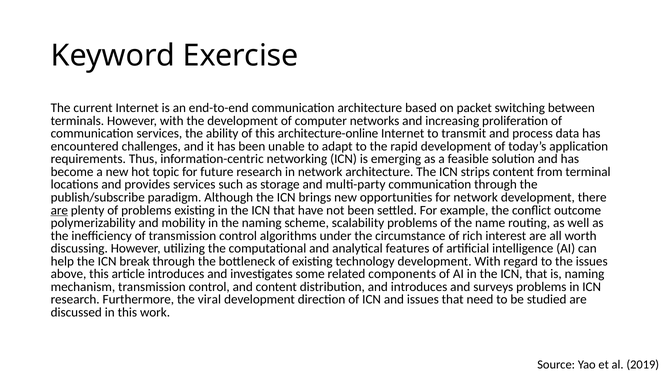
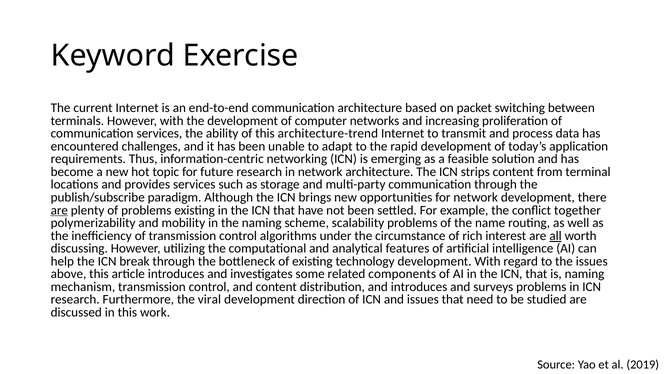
architecture-online: architecture-online -> architecture-trend
outcome: outcome -> together
all underline: none -> present
